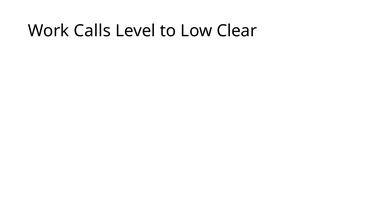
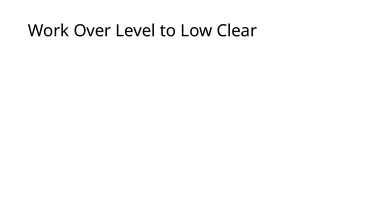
Calls: Calls -> Over
